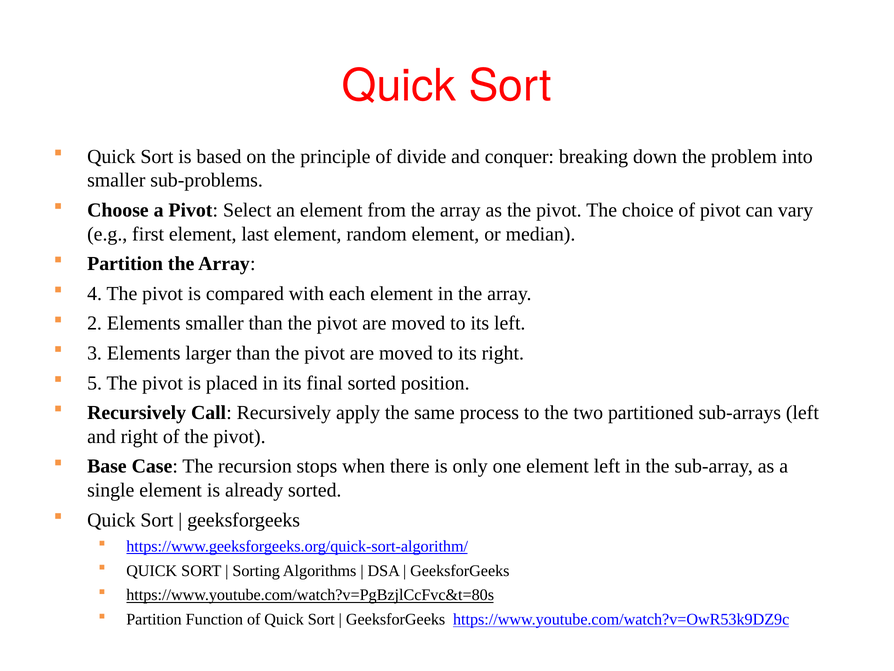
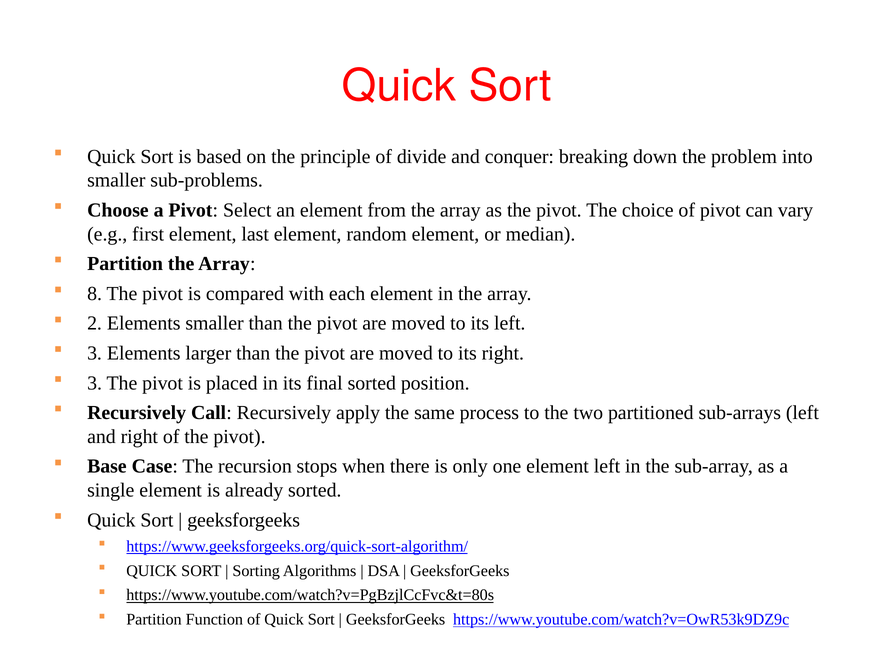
4: 4 -> 8
5 at (95, 383): 5 -> 3
